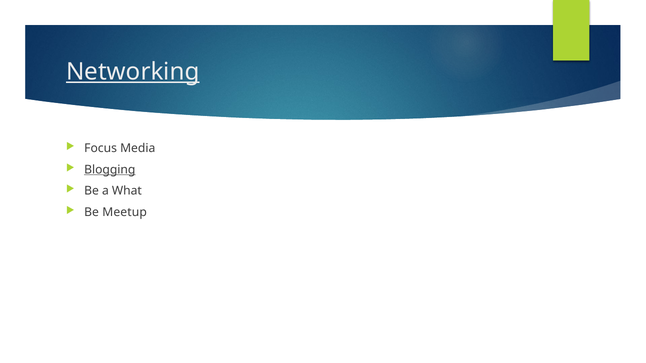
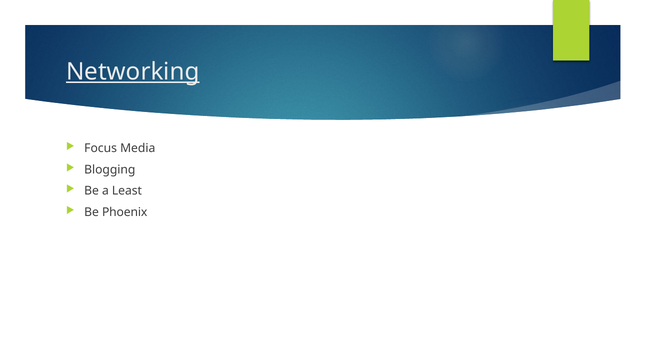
Blogging underline: present -> none
What: What -> Least
Meetup: Meetup -> Phoenix
